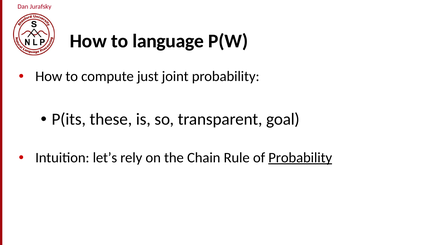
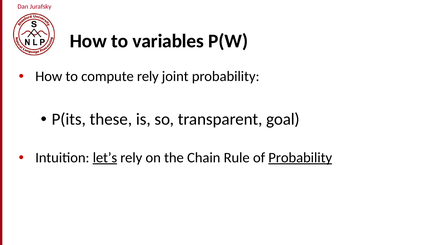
language: language -> variables
compute just: just -> rely
let’s underline: none -> present
